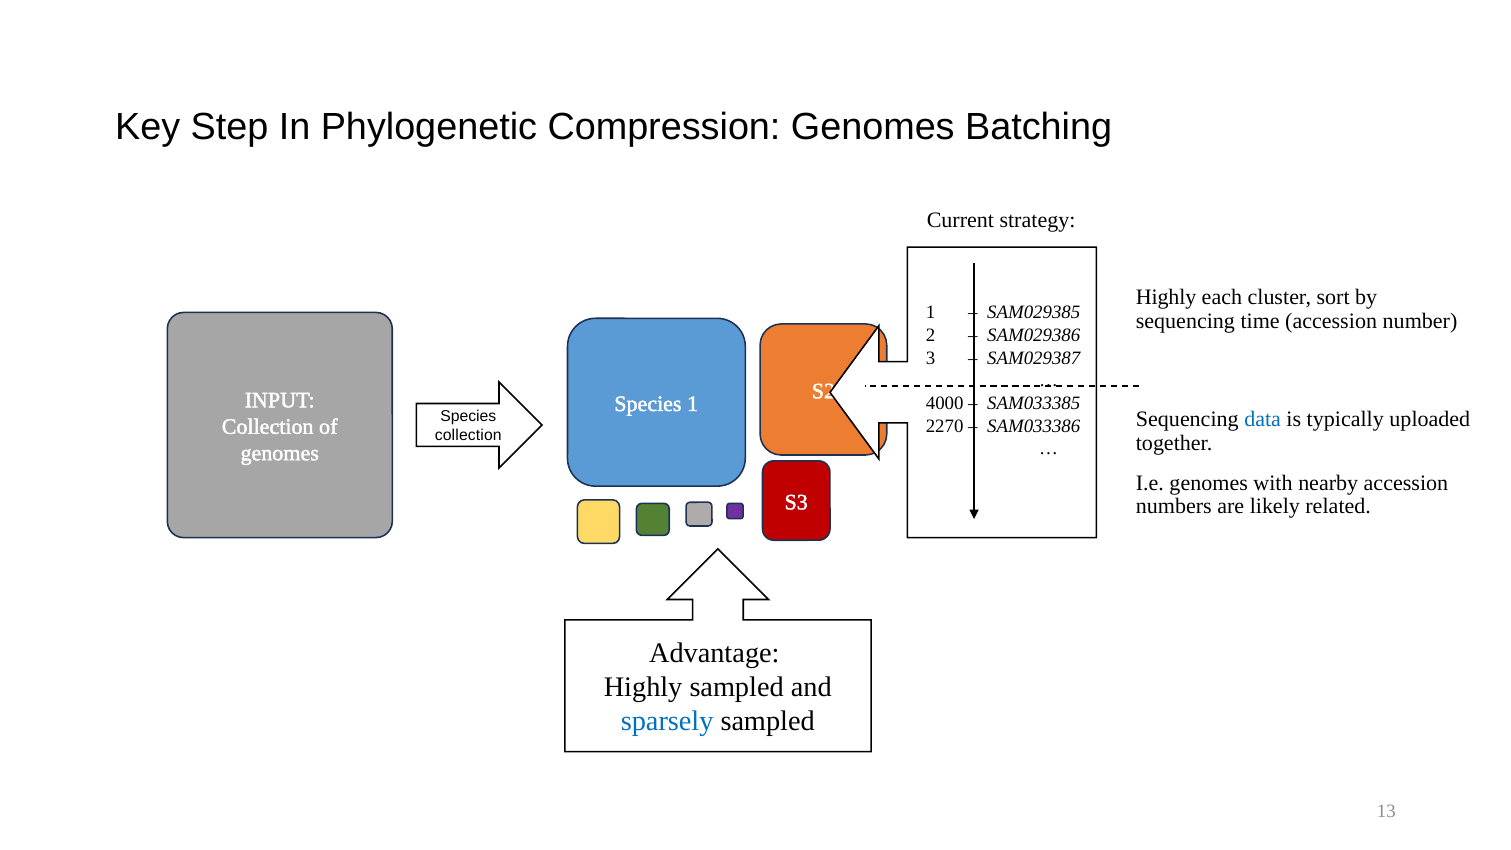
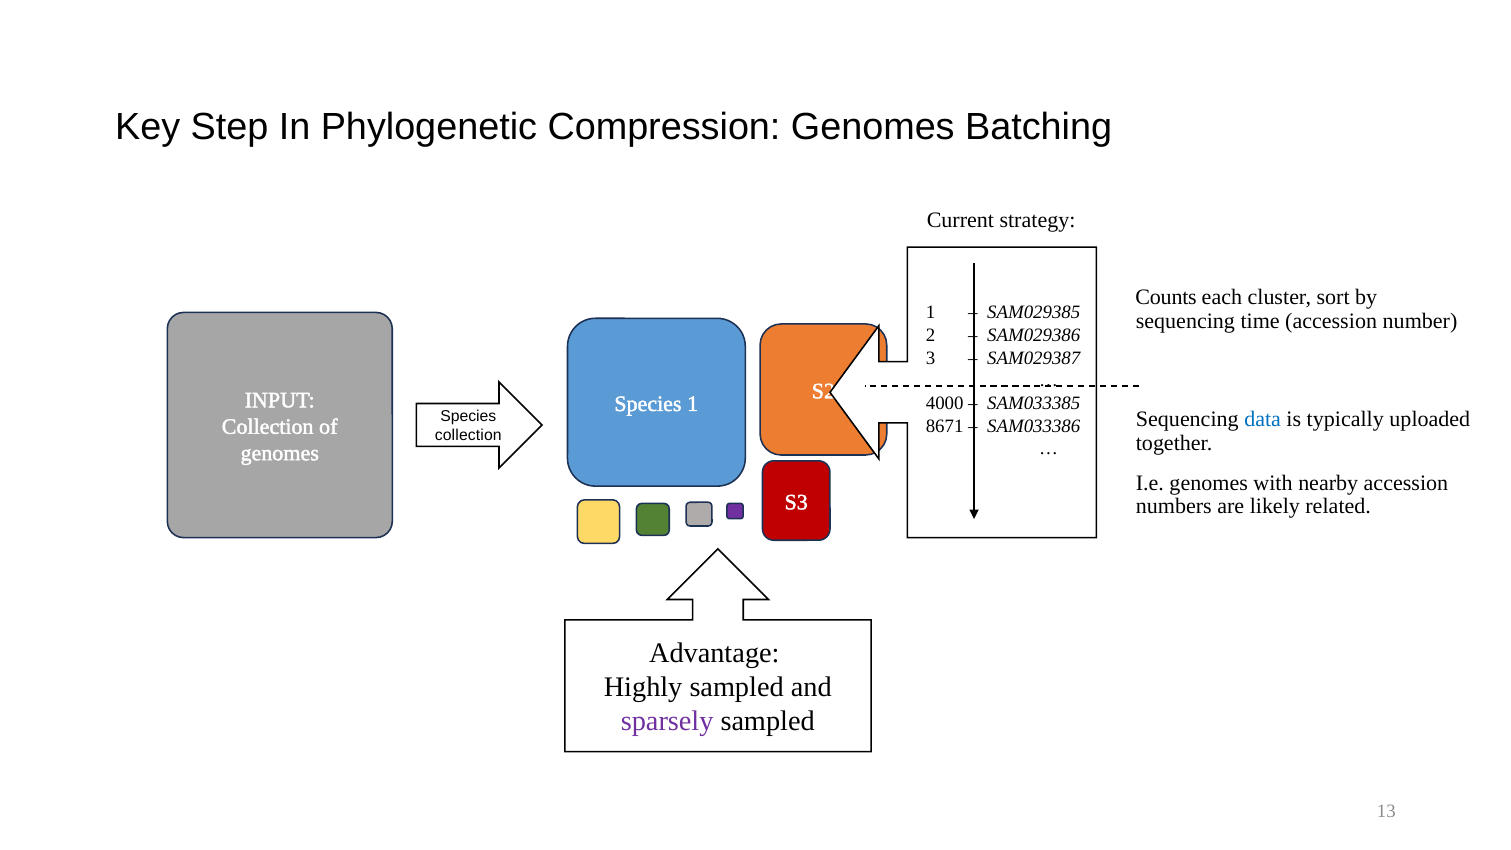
Highly at (1166, 298): Highly -> Counts
2270: 2270 -> 8671
sparsely colour: blue -> purple
